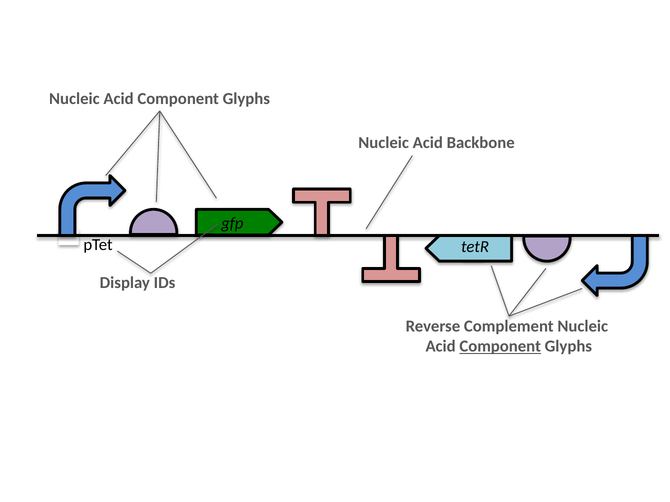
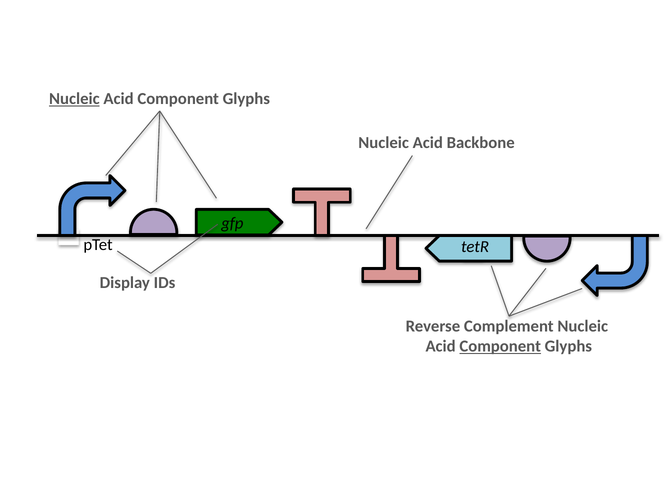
Nucleic at (74, 99) underline: none -> present
